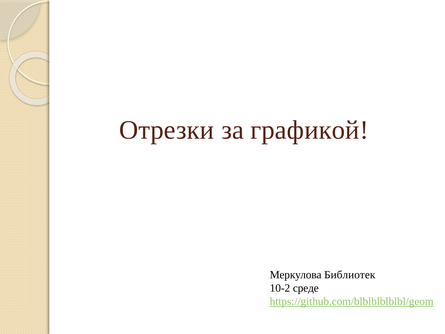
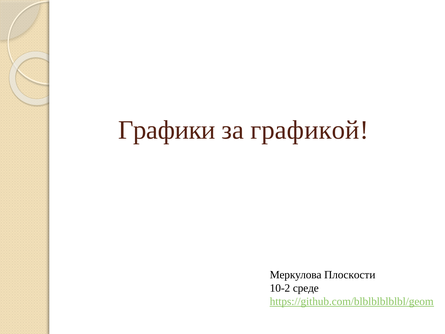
Отрезки: Отрезки -> Графики
Библиотек: Библиотек -> Плоскости
